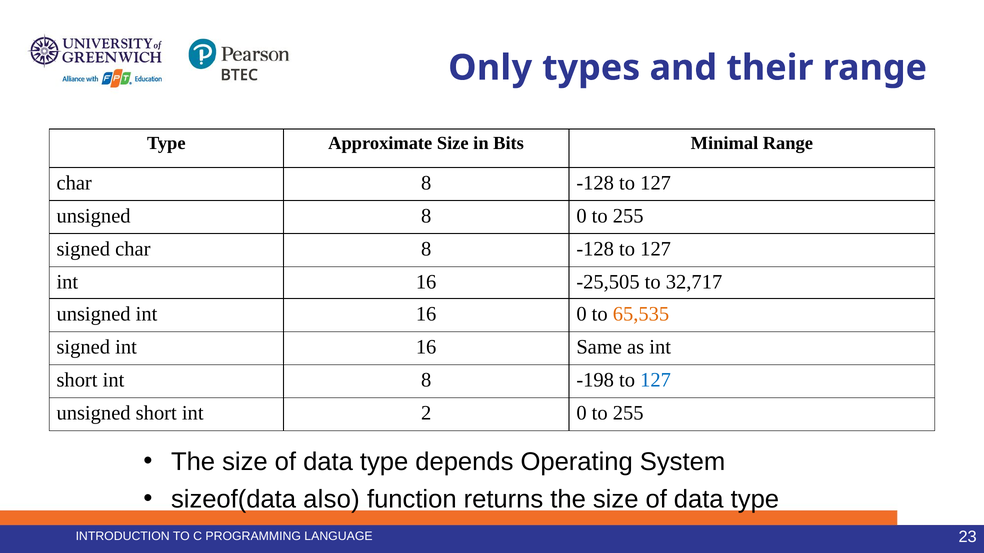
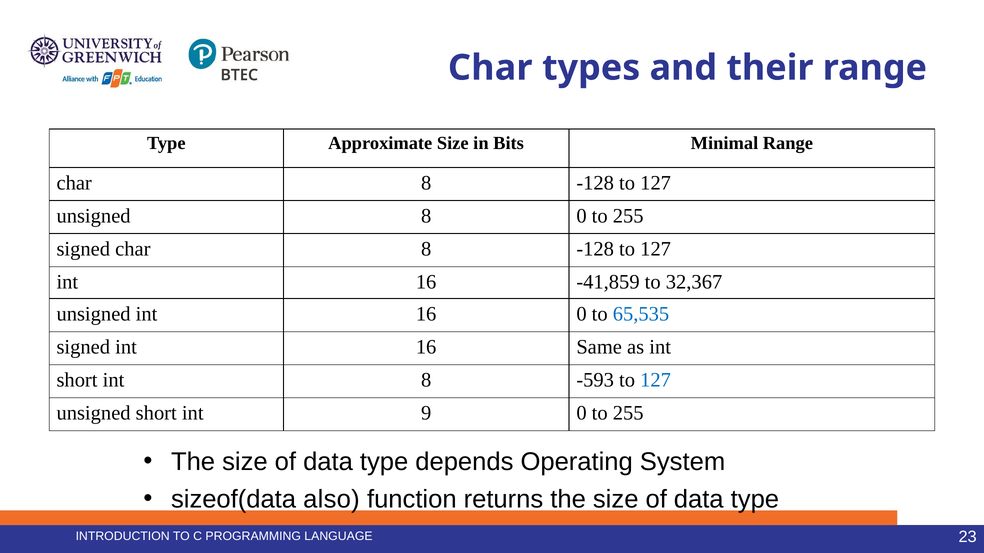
Only at (490, 68): Only -> Char
-25,505: -25,505 -> -41,859
32,717: 32,717 -> 32,367
65,535 colour: orange -> blue
-198: -198 -> -593
2: 2 -> 9
